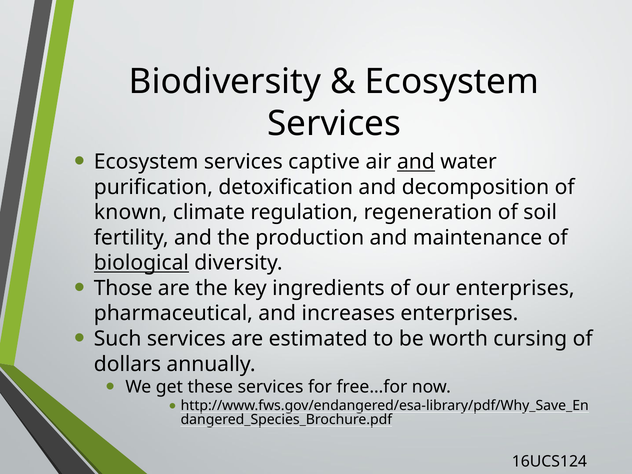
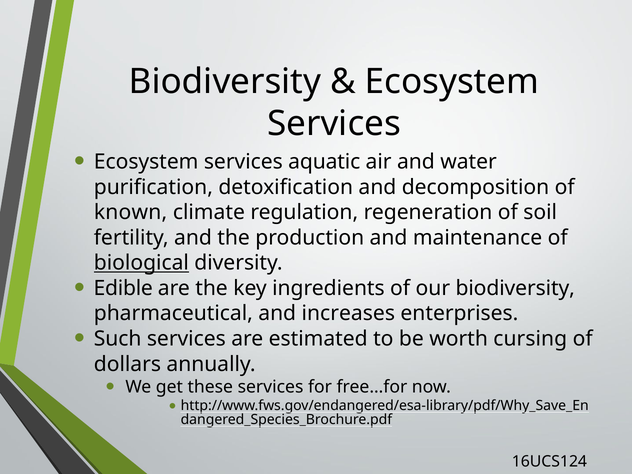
captive: captive -> aquatic
and at (416, 162) underline: present -> none
Those: Those -> Edible
our enterprises: enterprises -> biodiversity
